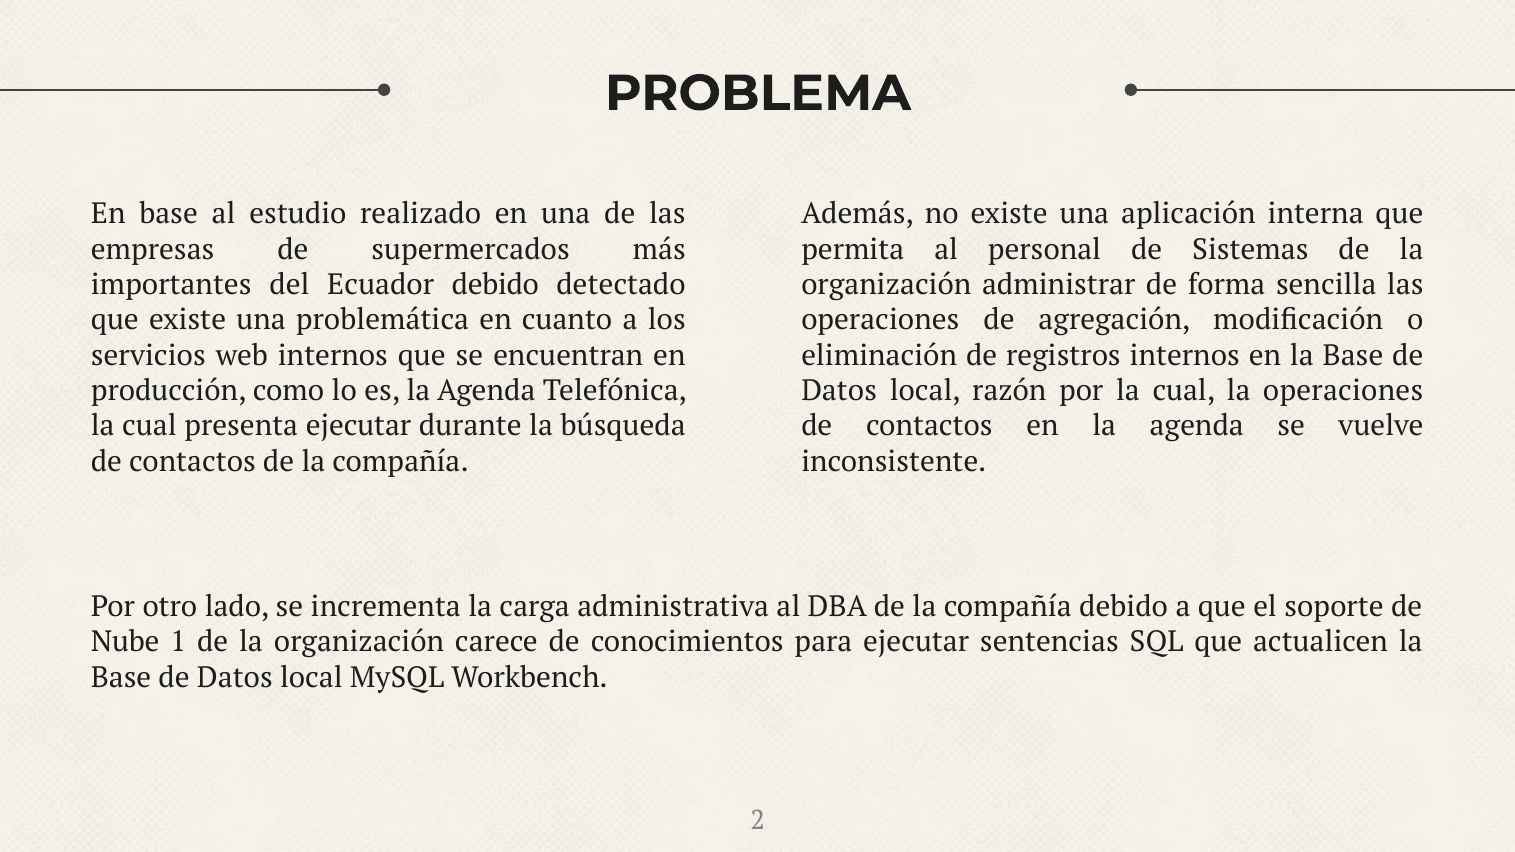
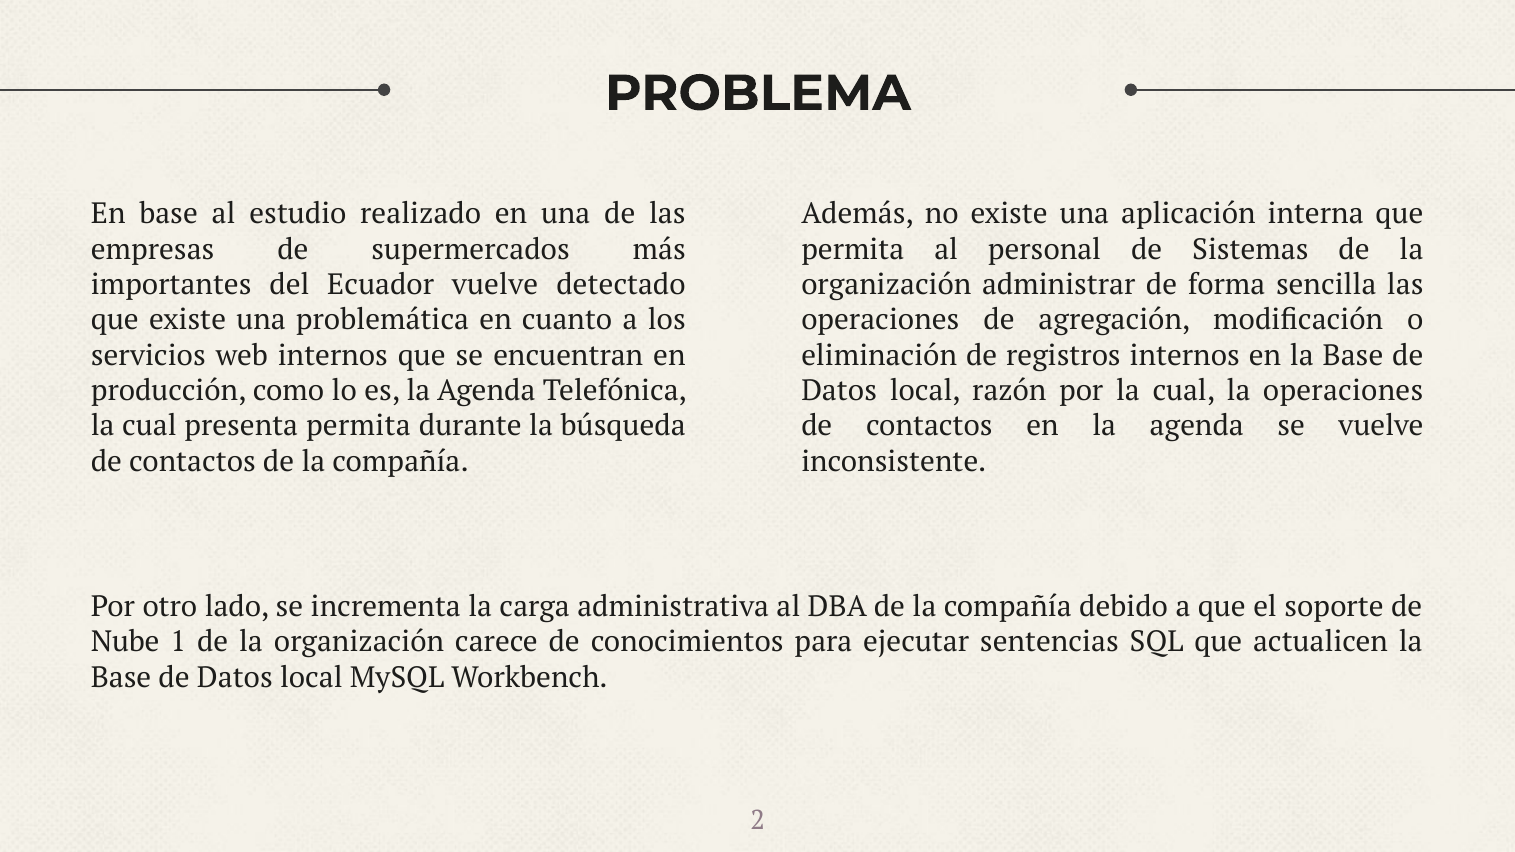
Ecuador debido: debido -> vuelve
presenta ejecutar: ejecutar -> permita
